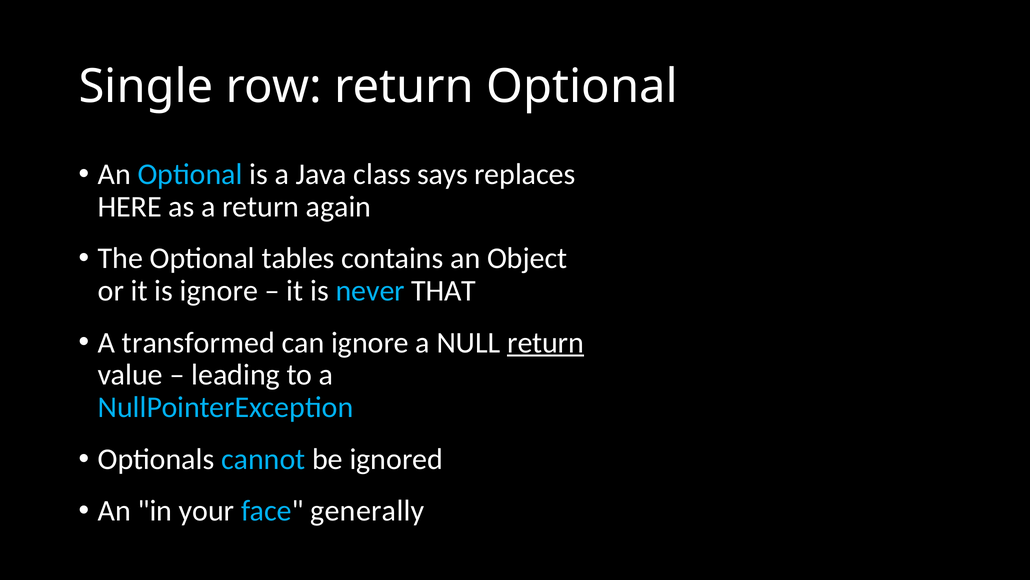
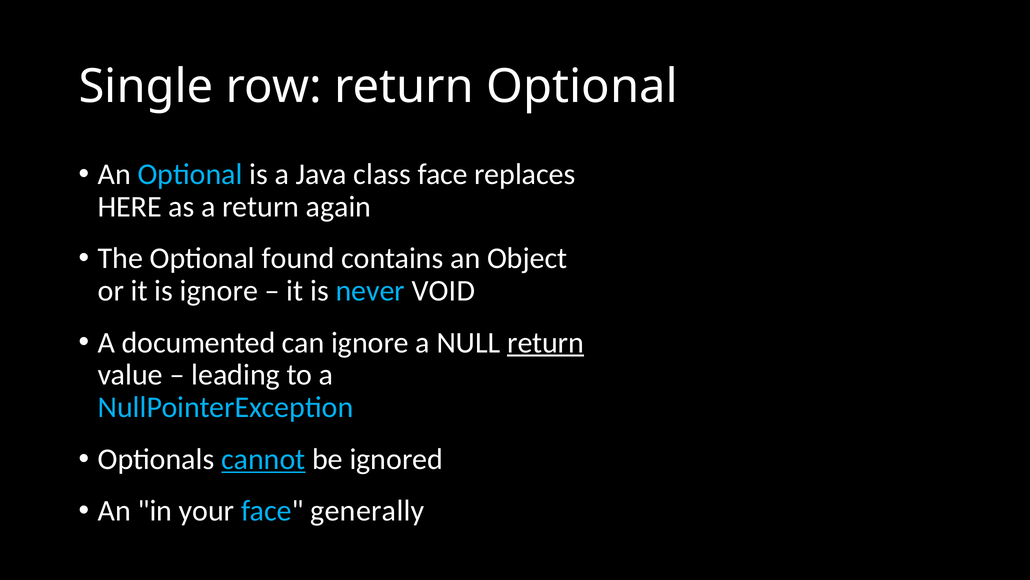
class says: says -> face
tables: tables -> found
THAT: THAT -> VOID
transformed: transformed -> documented
cannot underline: none -> present
